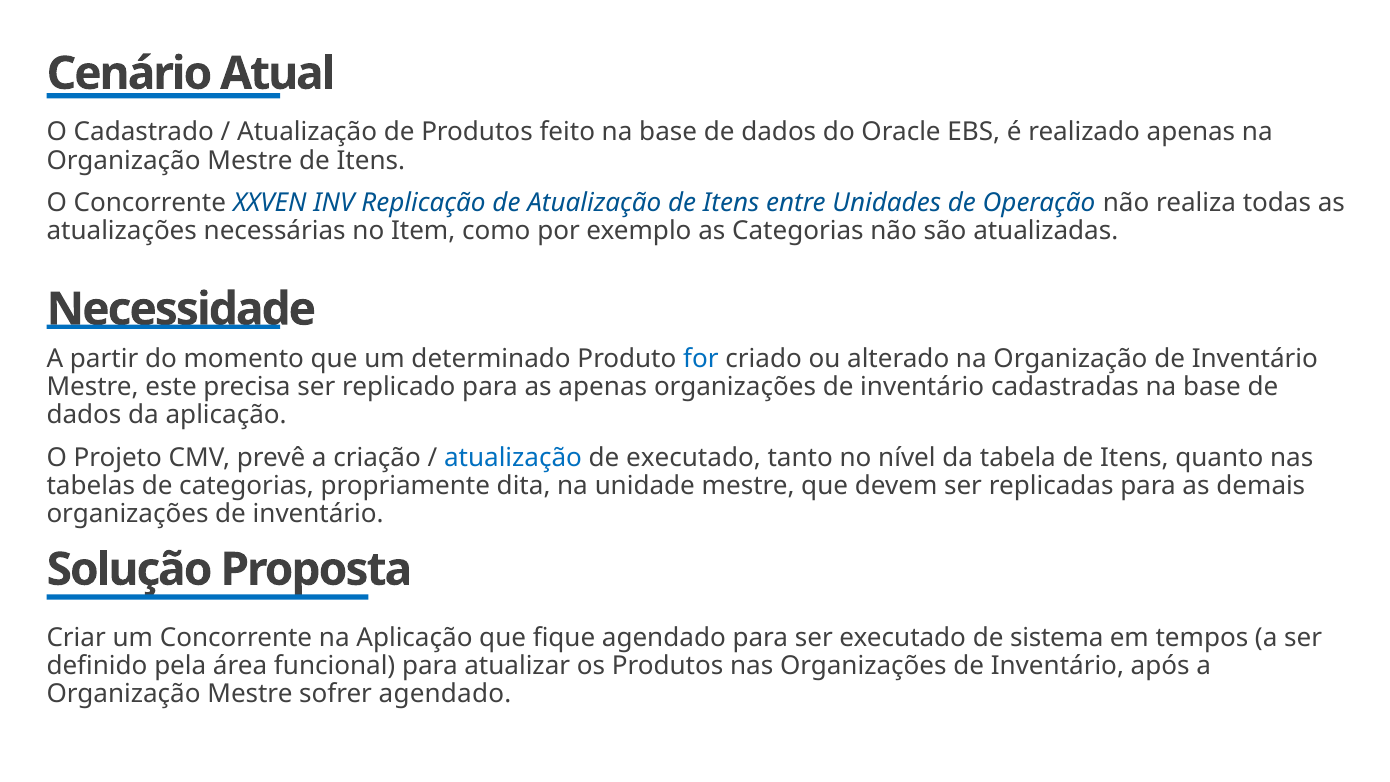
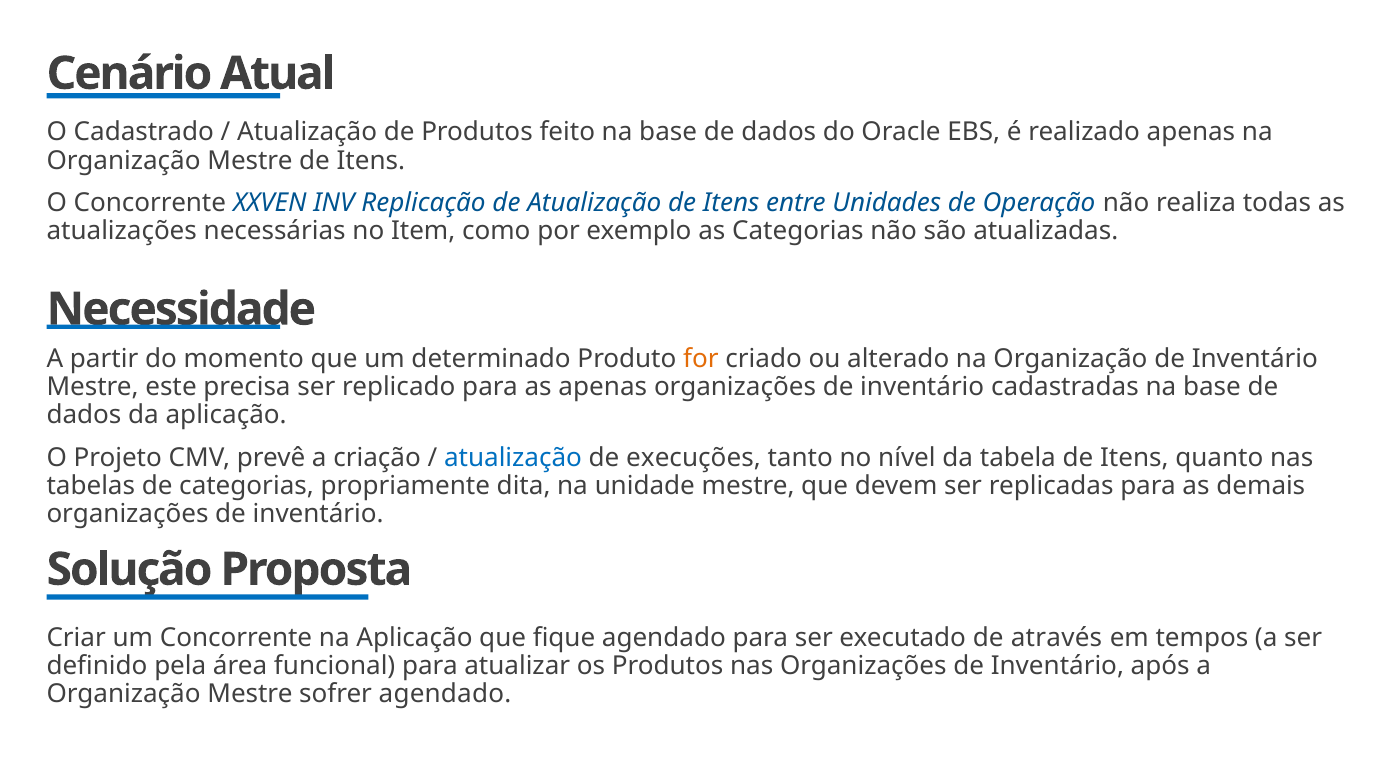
for colour: blue -> orange
de executado: executado -> execuções
sistema: sistema -> através
